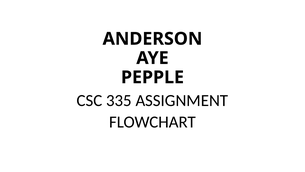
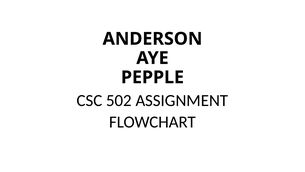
335: 335 -> 502
